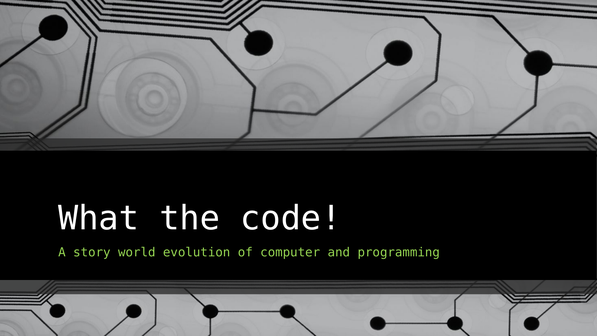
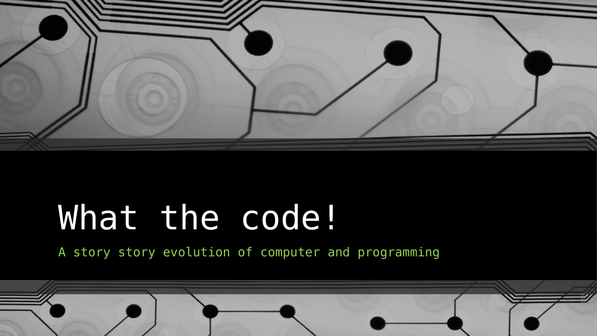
story world: world -> story
